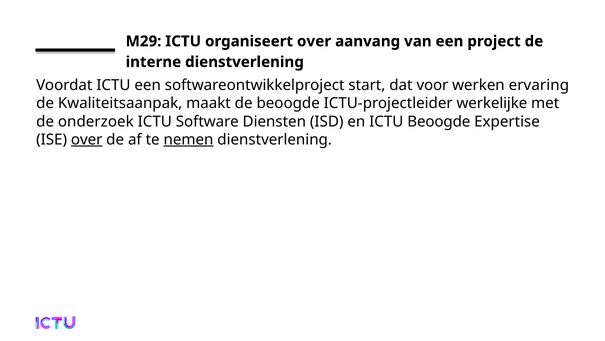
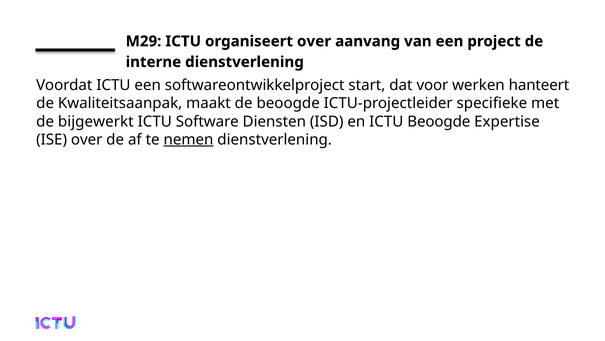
ervaring: ervaring -> hanteert
werkelijke: werkelijke -> specifieke
onderzoek: onderzoek -> bijgewerkt
over at (87, 139) underline: present -> none
